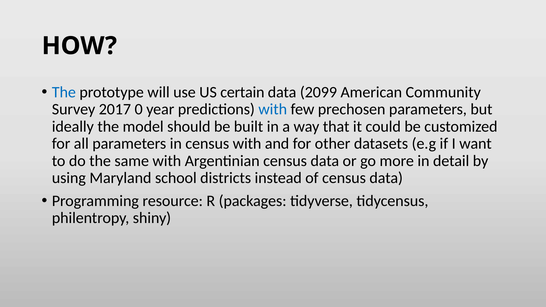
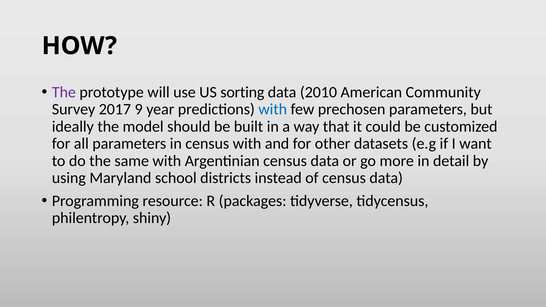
The at (64, 92) colour: blue -> purple
certain: certain -> sorting
2099: 2099 -> 2010
0: 0 -> 9
